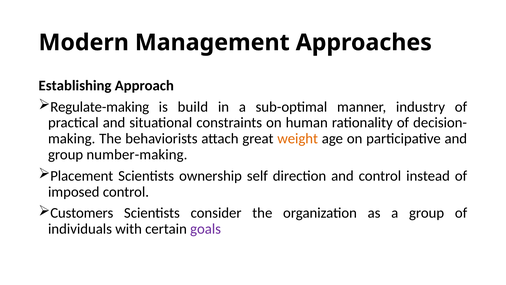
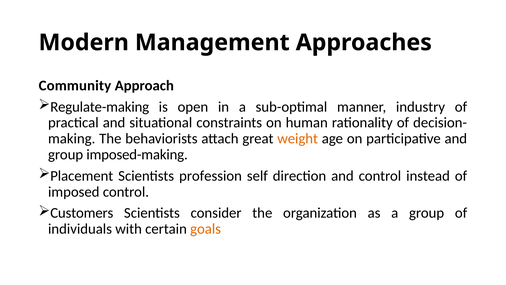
Establishing: Establishing -> Community
build: build -> open
number-making: number-making -> imposed-making
ownership: ownership -> profession
goals colour: purple -> orange
